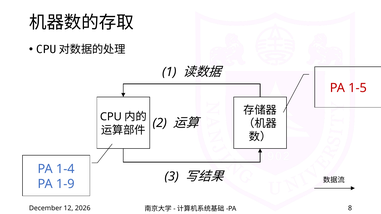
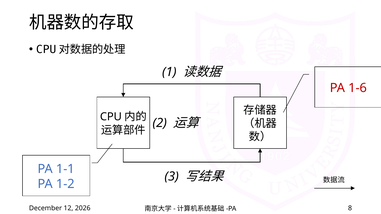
1-5: 1-5 -> 1-6
1-4: 1-4 -> 1-1
1-9: 1-9 -> 1-2
